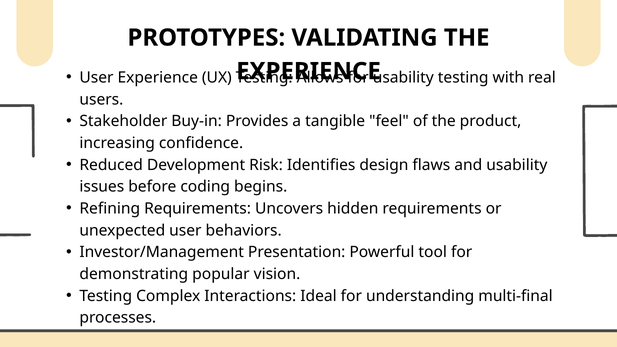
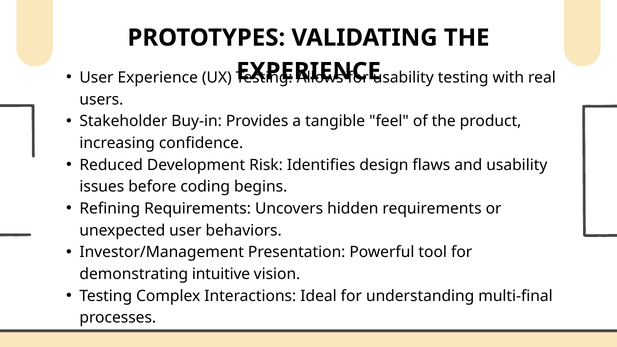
popular: popular -> intuitive
